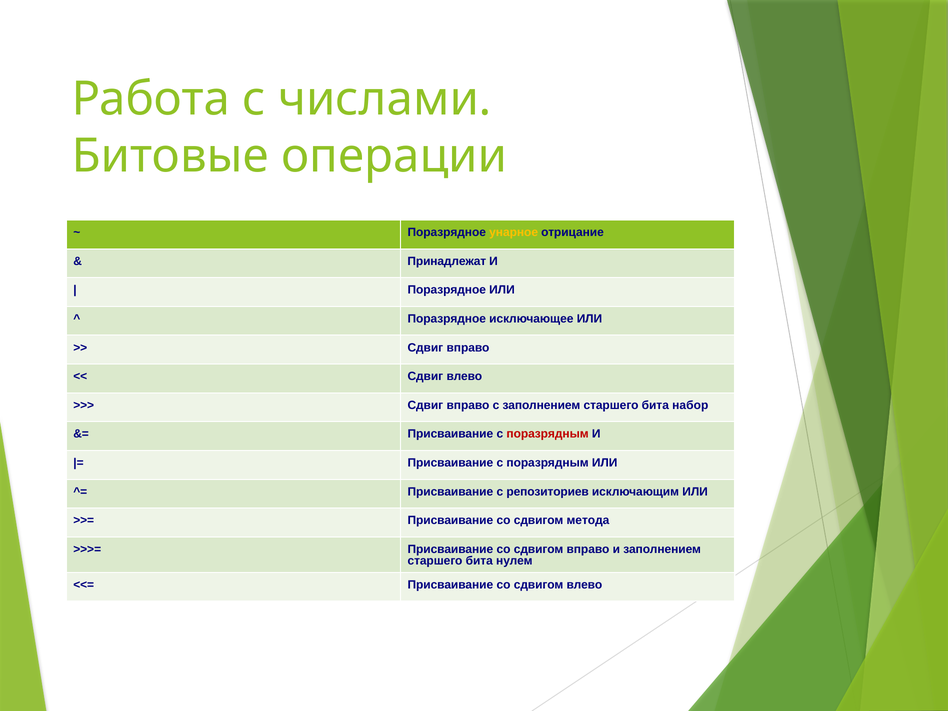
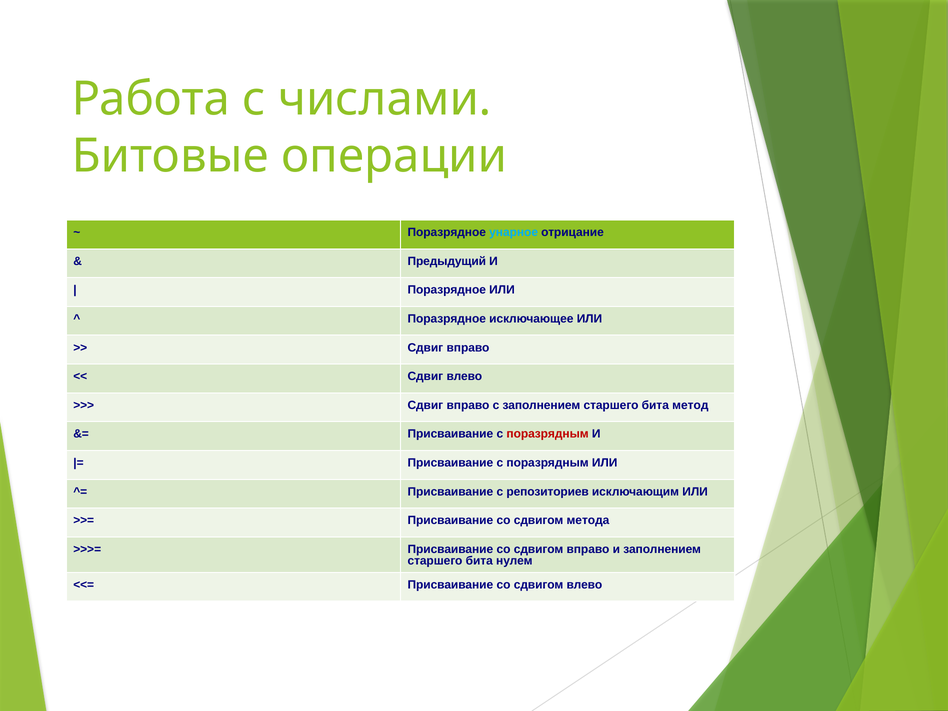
унарное colour: yellow -> light blue
Принадлежат: Принадлежат -> Предыдущий
набор: набор -> метод
